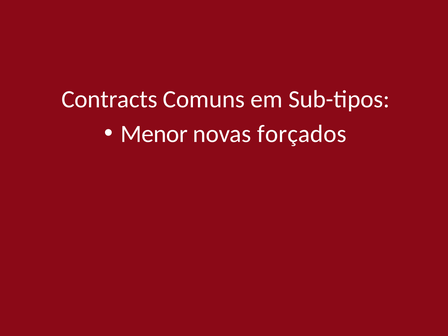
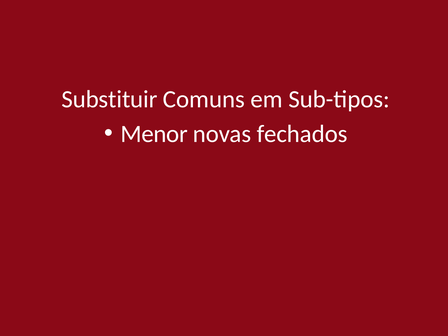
Contracts: Contracts -> Substituir
forçados: forçados -> fechados
